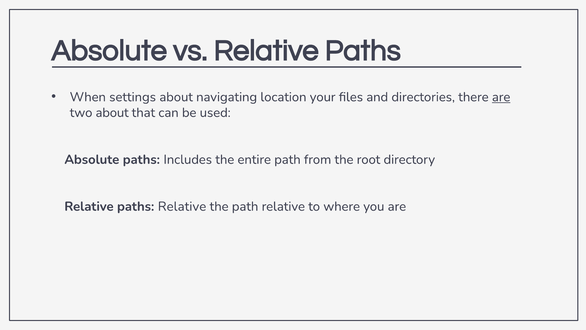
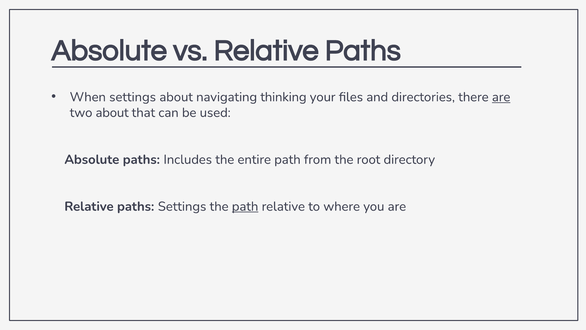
location: location -> thinking
paths Relative: Relative -> Settings
path at (245, 206) underline: none -> present
